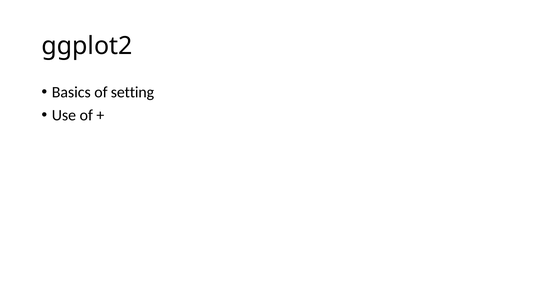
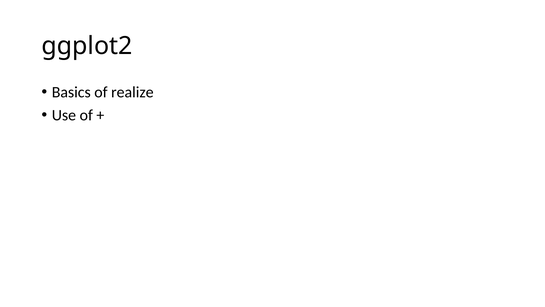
setting: setting -> realize
